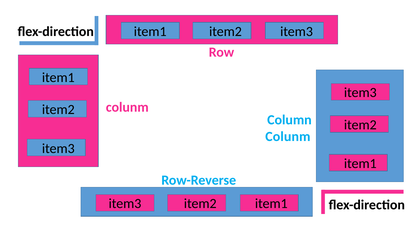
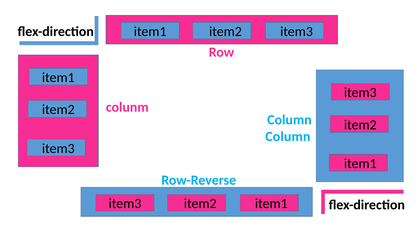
Colunm at (288, 136): Colunm -> Column
